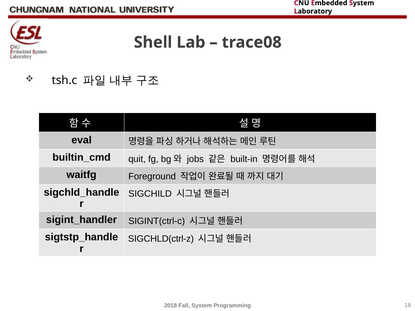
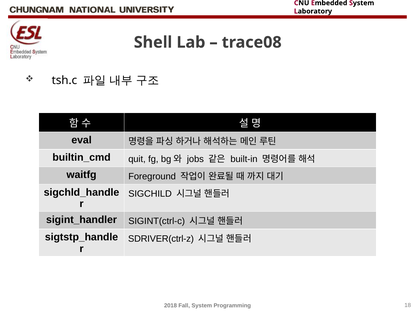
SIGCHLD(ctrl-z: SIGCHLD(ctrl-z -> SDRIVER(ctrl-z
